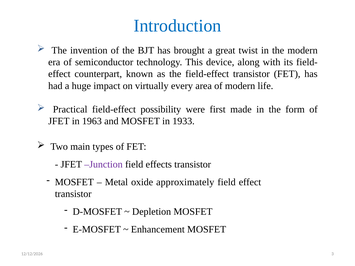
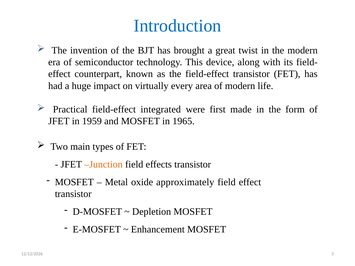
possibility: possibility -> integrated
1963: 1963 -> 1959
1933: 1933 -> 1965
Junction colour: purple -> orange
